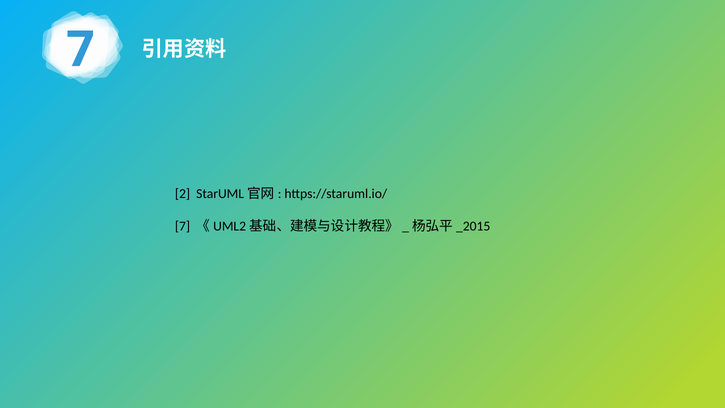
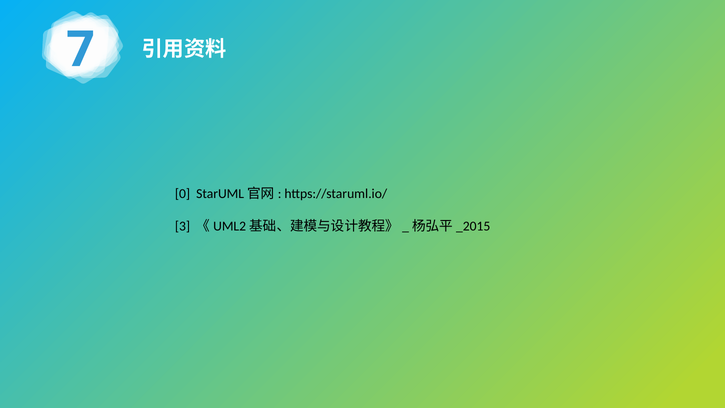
2: 2 -> 0
7 at (182, 226): 7 -> 3
